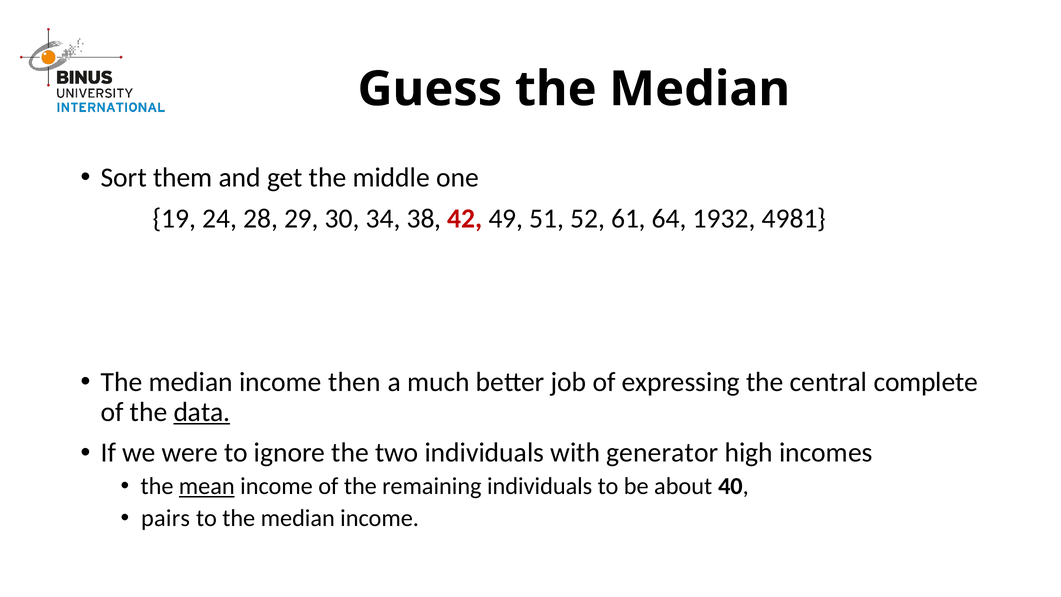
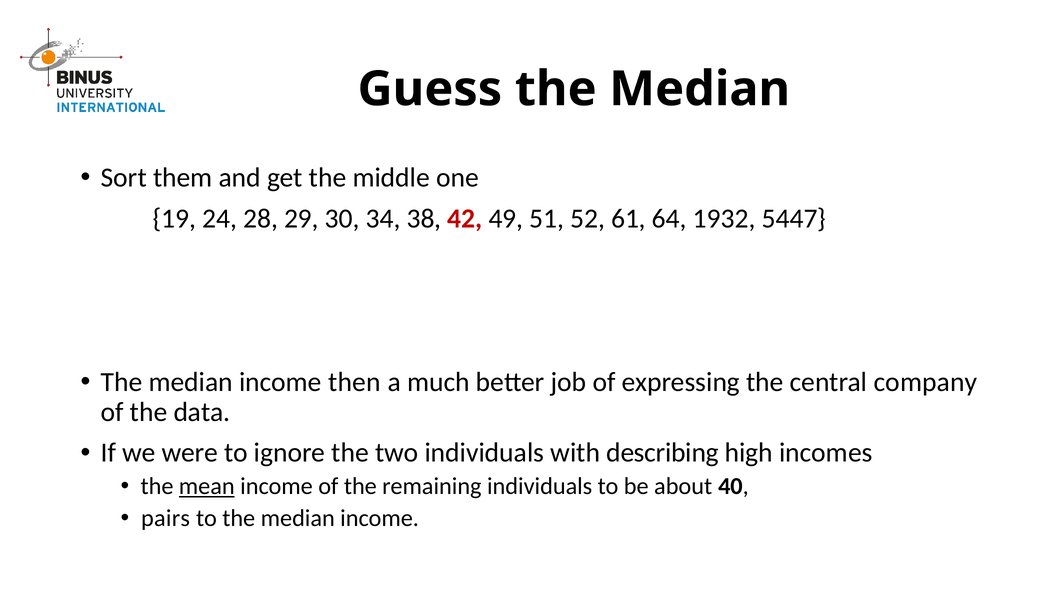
4981: 4981 -> 5447
complete: complete -> company
data underline: present -> none
generator: generator -> describing
